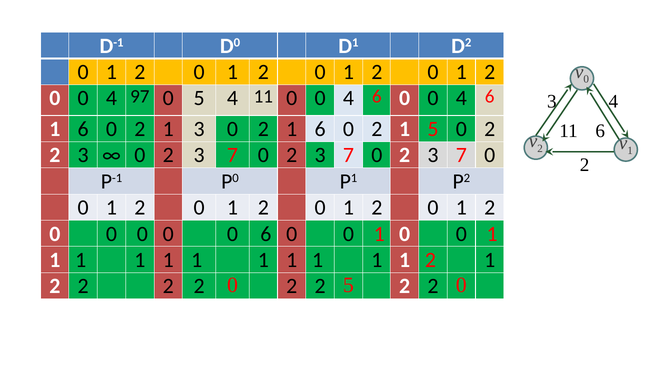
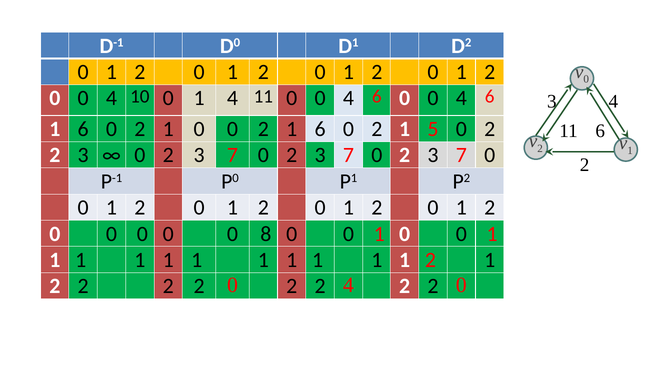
97: 97 -> 10
5 at (199, 98): 5 -> 1
2 1 3: 3 -> 0
0 6: 6 -> 8
2 5: 5 -> 4
